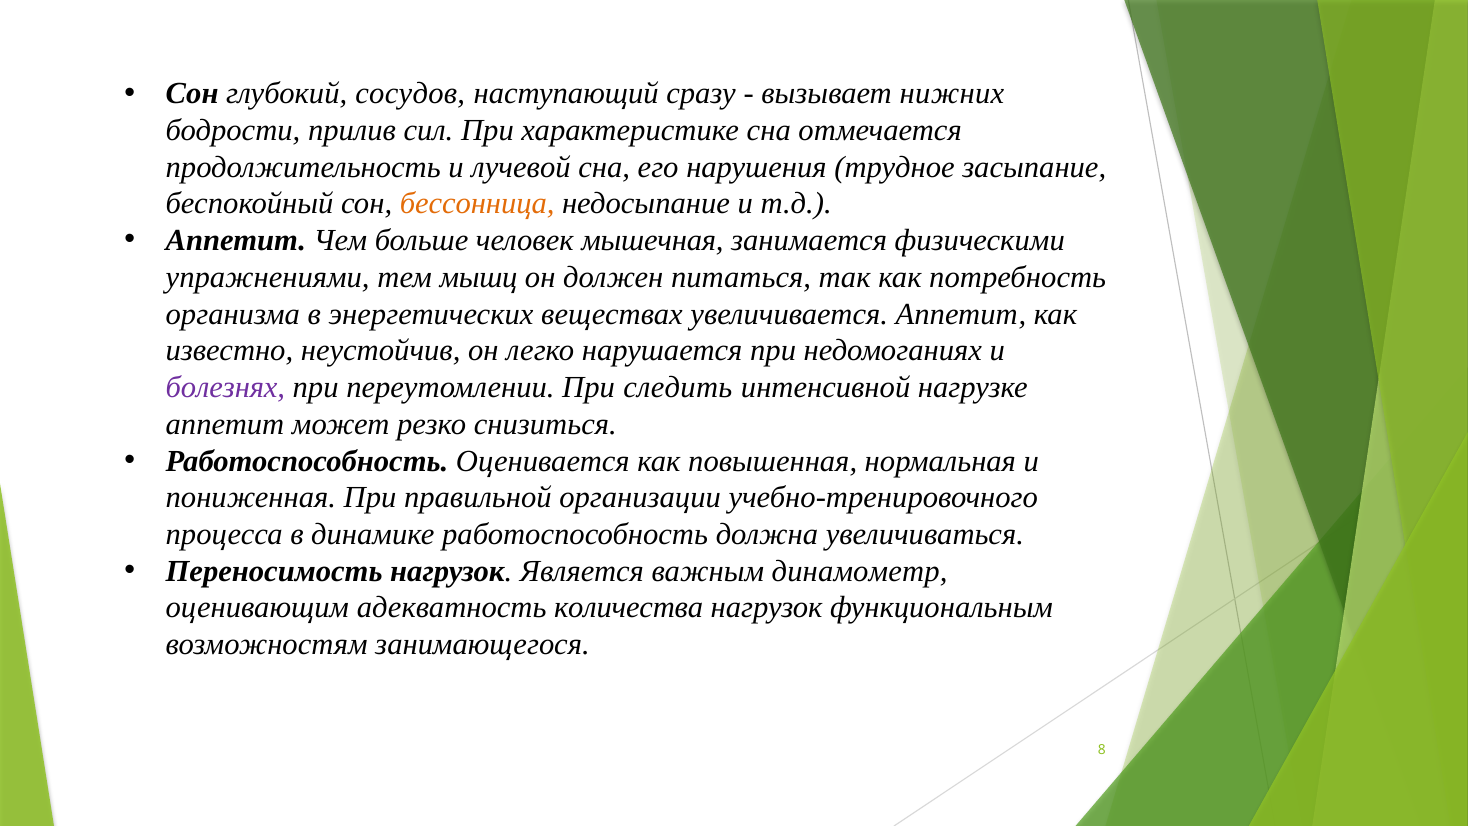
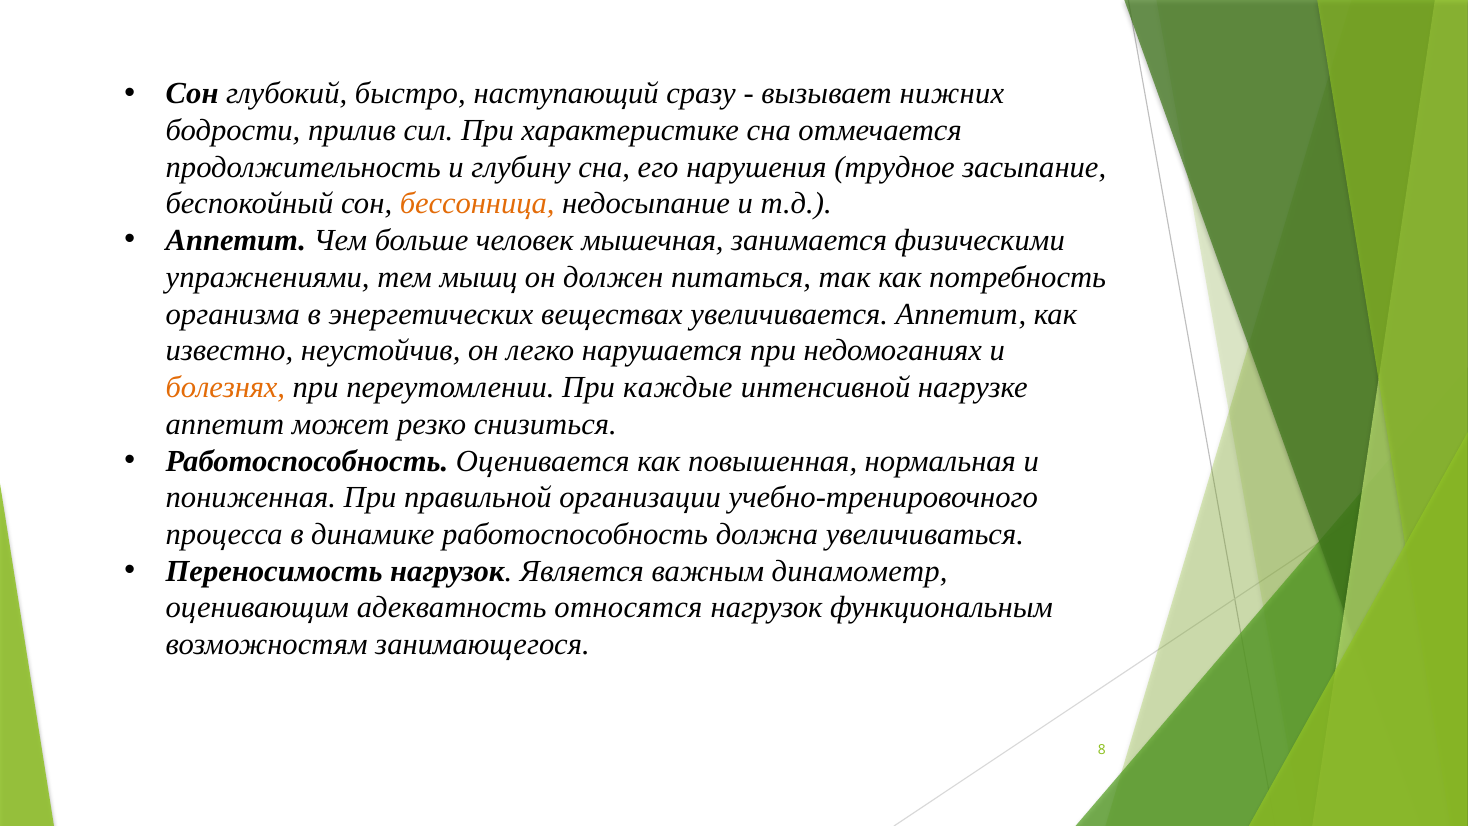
сосудов: сосудов -> быстро
лучевой: лучевой -> глубину
болезнях colour: purple -> orange
следить: следить -> каждые
количества: количества -> относятся
